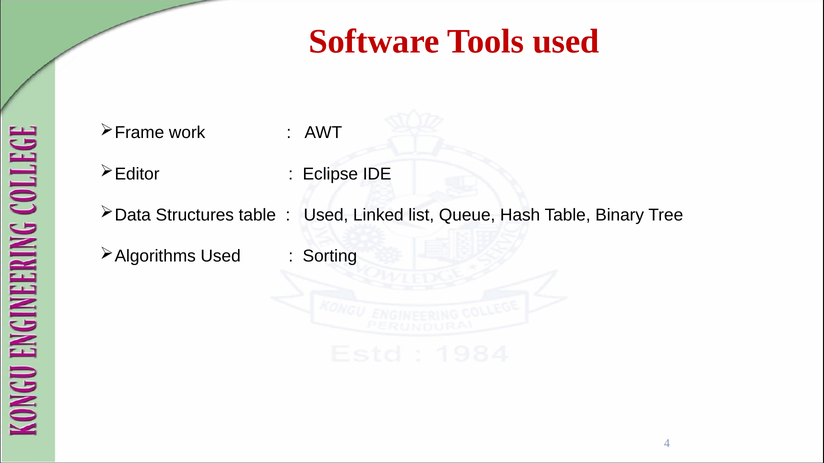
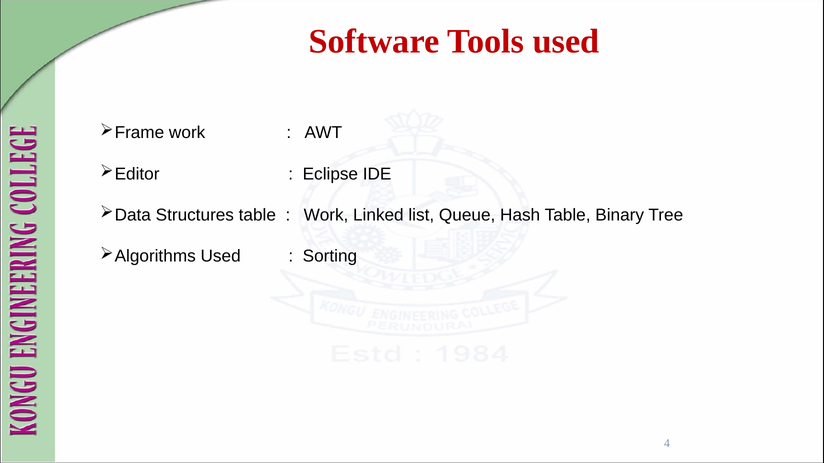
Used at (326, 215): Used -> Work
